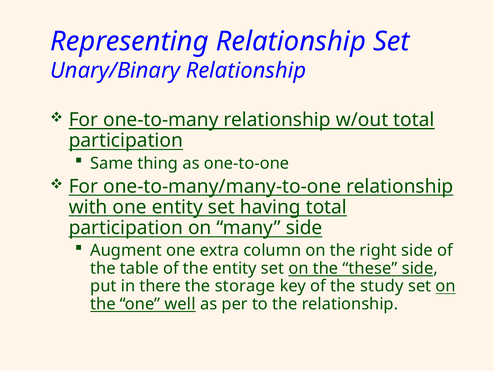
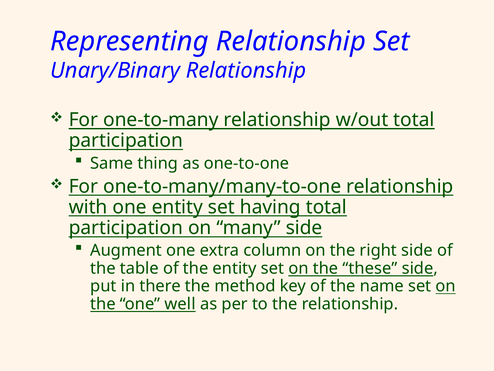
storage: storage -> method
study: study -> name
